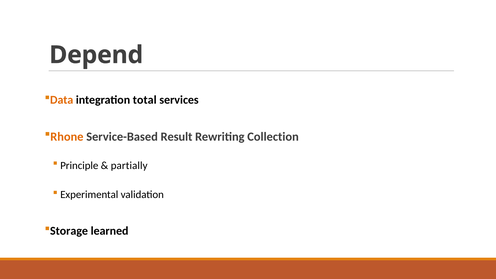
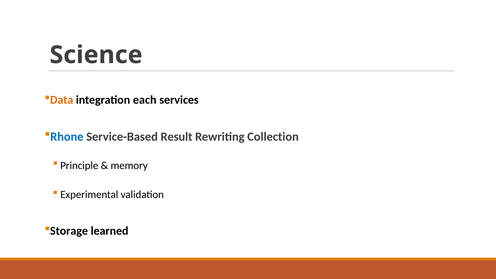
Depend: Depend -> Science
total: total -> each
Rhone colour: orange -> blue
partially: partially -> memory
